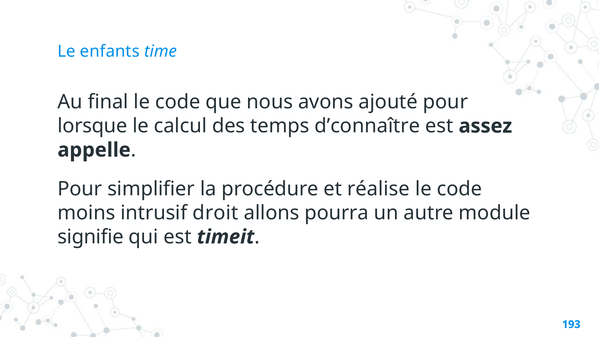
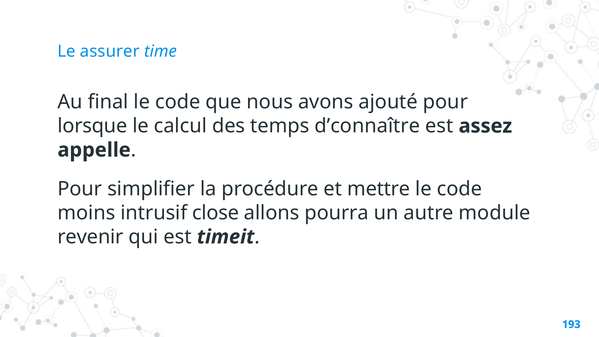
enfants: enfants -> assurer
réalise: réalise -> mettre
droit: droit -> close
signifie: signifie -> revenir
